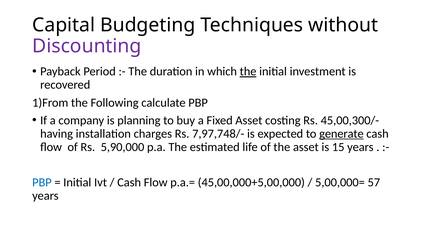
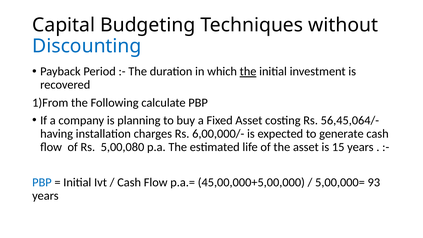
Discounting colour: purple -> blue
45,00,300/-: 45,00,300/- -> 56,45,064/-
7,97,748/-: 7,97,748/- -> 6,00,000/-
generate underline: present -> none
5,90,000: 5,90,000 -> 5,00,080
57: 57 -> 93
